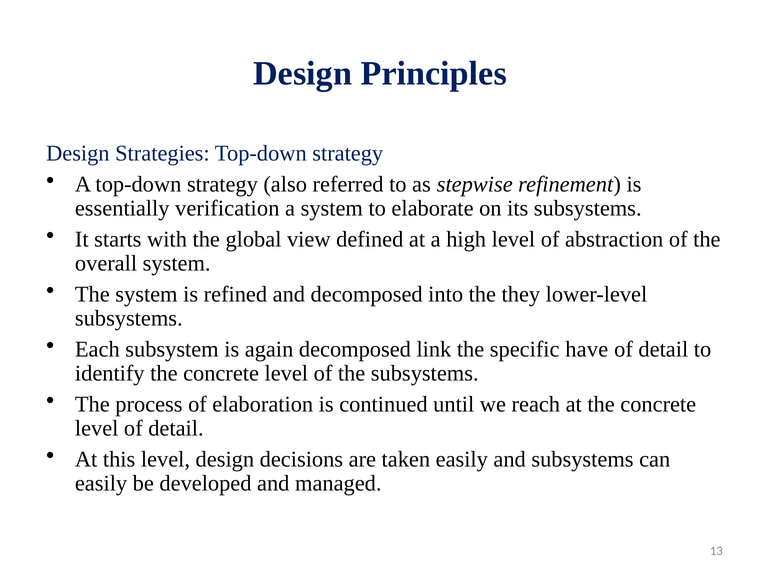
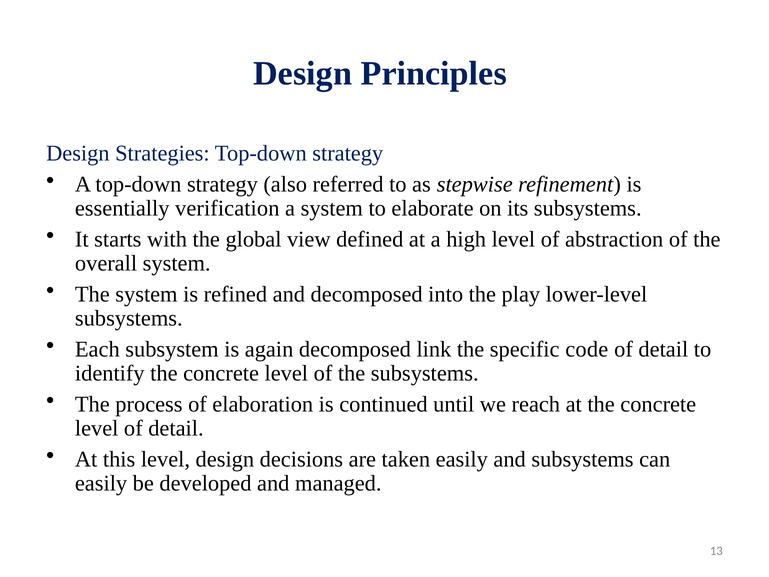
they: they -> play
have: have -> code
